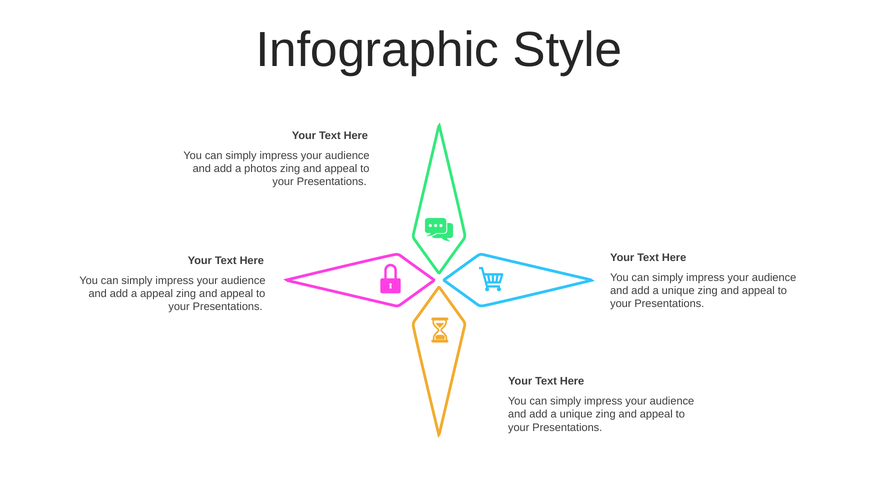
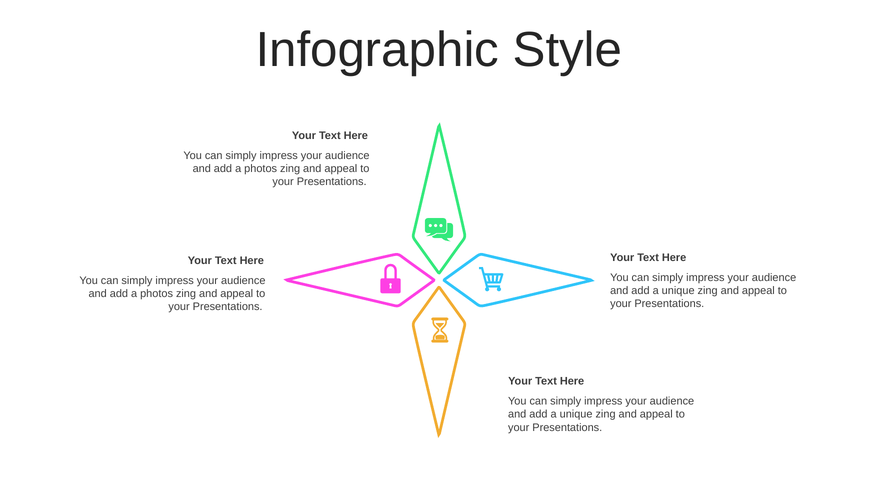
appeal at (157, 294): appeal -> photos
